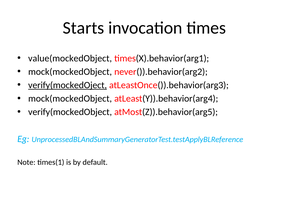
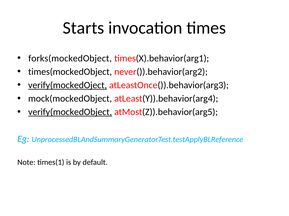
value(mockedObject: value(mockedObject -> forks(mockedObject
mock(mockedObject at (70, 72): mock(mockedObject -> times(mockedObject
verify(mockedObject underline: none -> present
